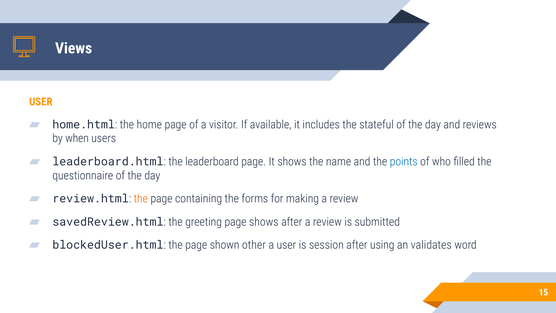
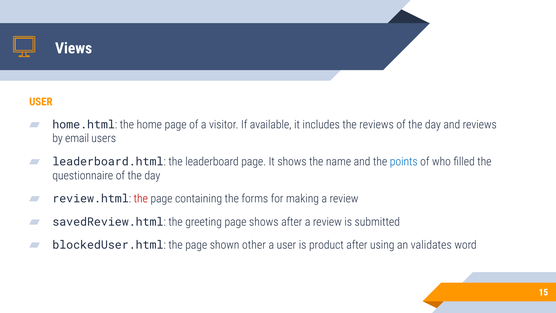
the stateful: stateful -> reviews
when: when -> email
the at (141, 199) colour: orange -> red
session: session -> product
